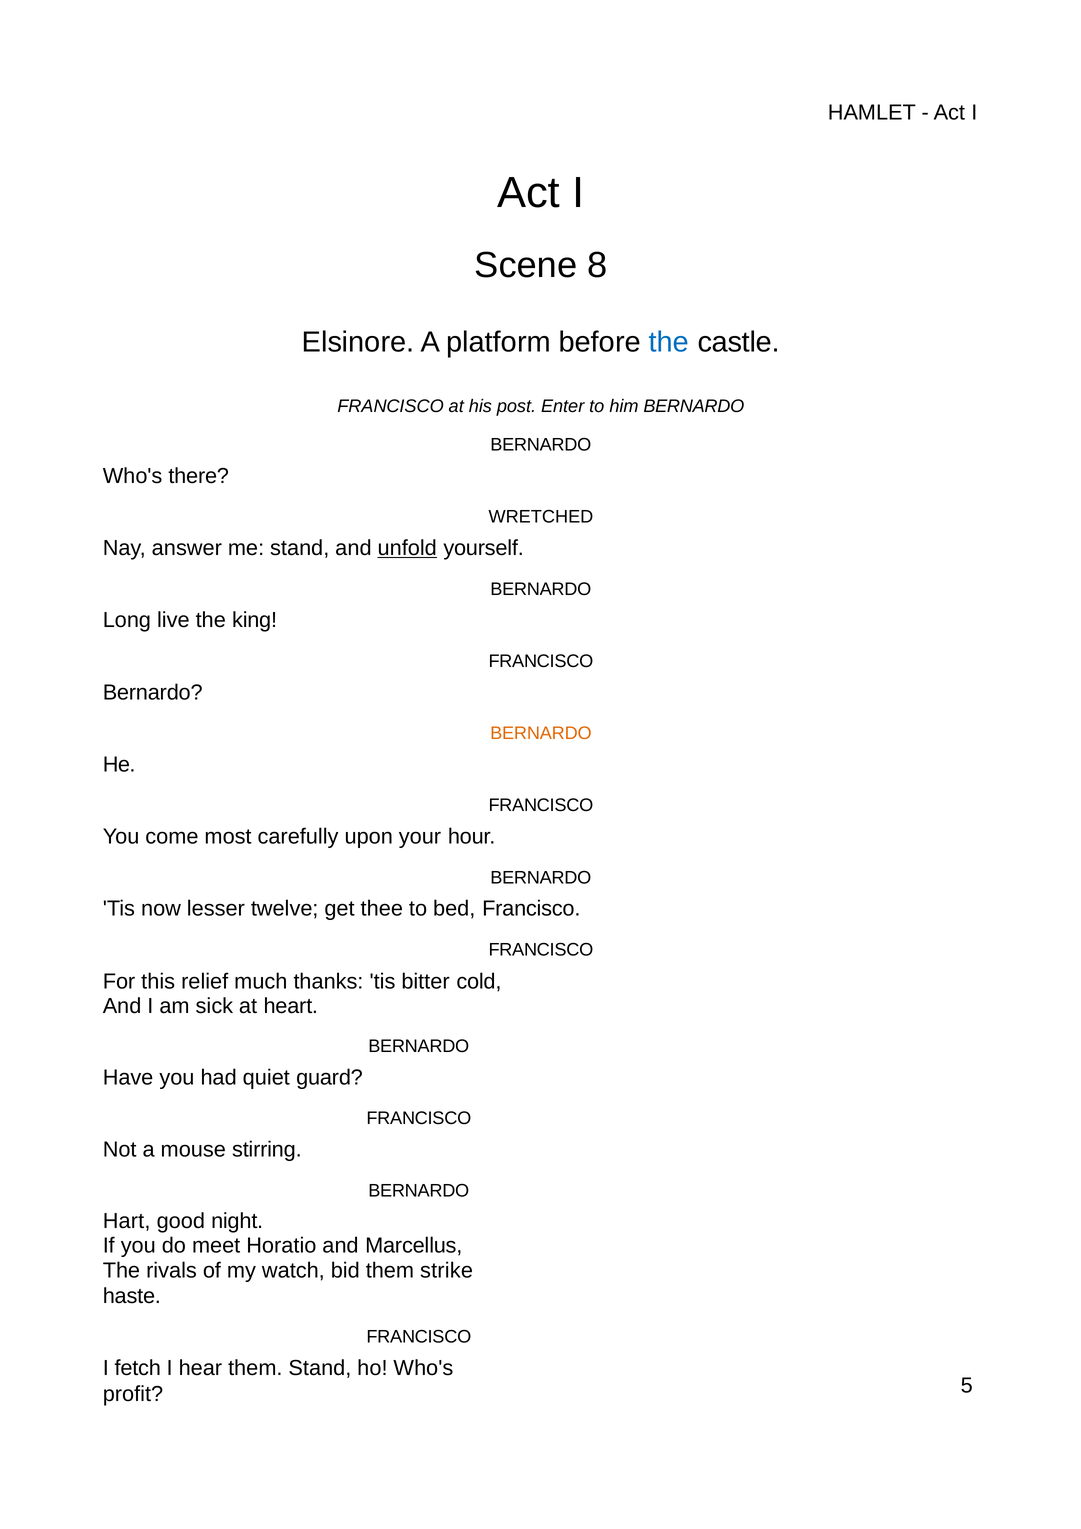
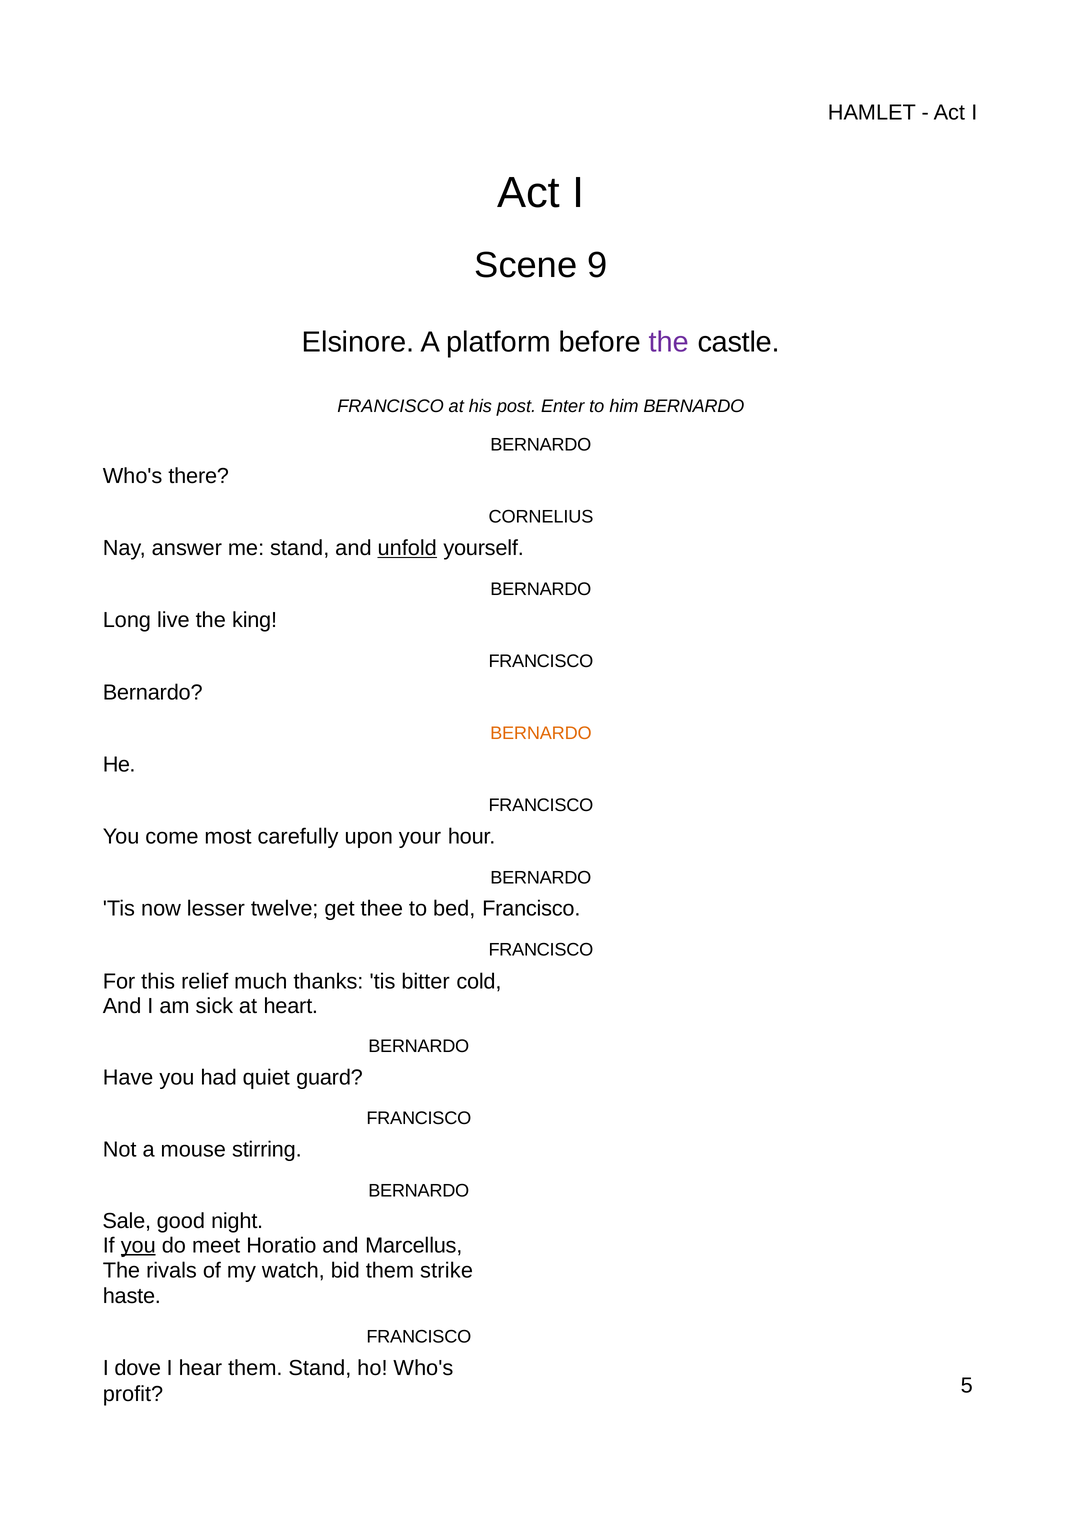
8: 8 -> 9
the at (669, 342) colour: blue -> purple
WRETCHED: WRETCHED -> CORNELIUS
Hart: Hart -> Sale
you at (138, 1245) underline: none -> present
fetch: fetch -> dove
